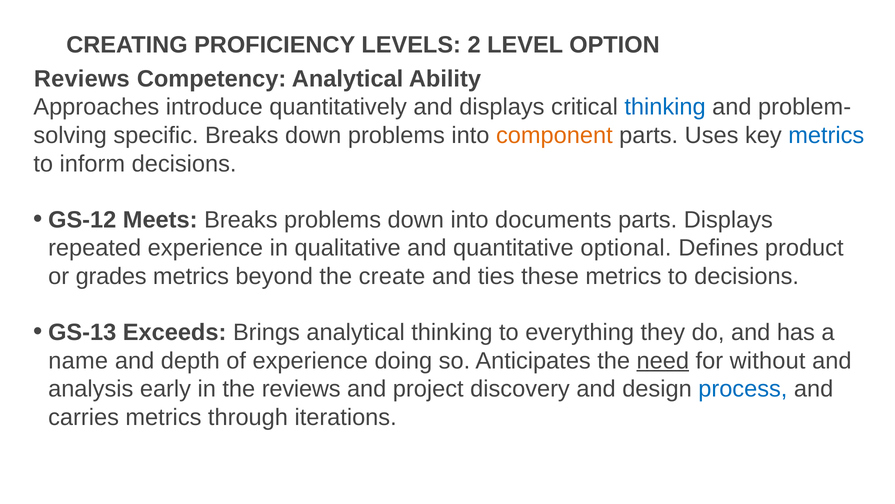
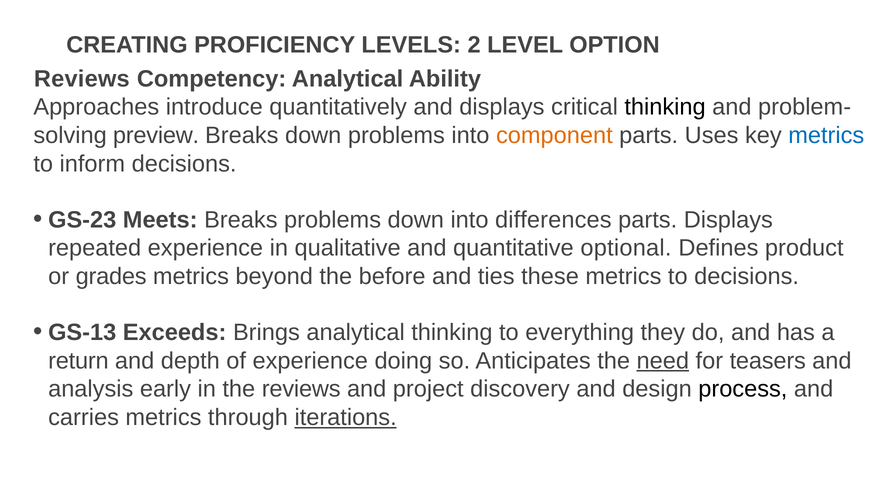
thinking at (665, 107) colour: blue -> black
specific: specific -> preview
GS-12: GS-12 -> GS-23
documents: documents -> differences
create: create -> before
name: name -> return
without: without -> teasers
process colour: blue -> black
iterations underline: none -> present
